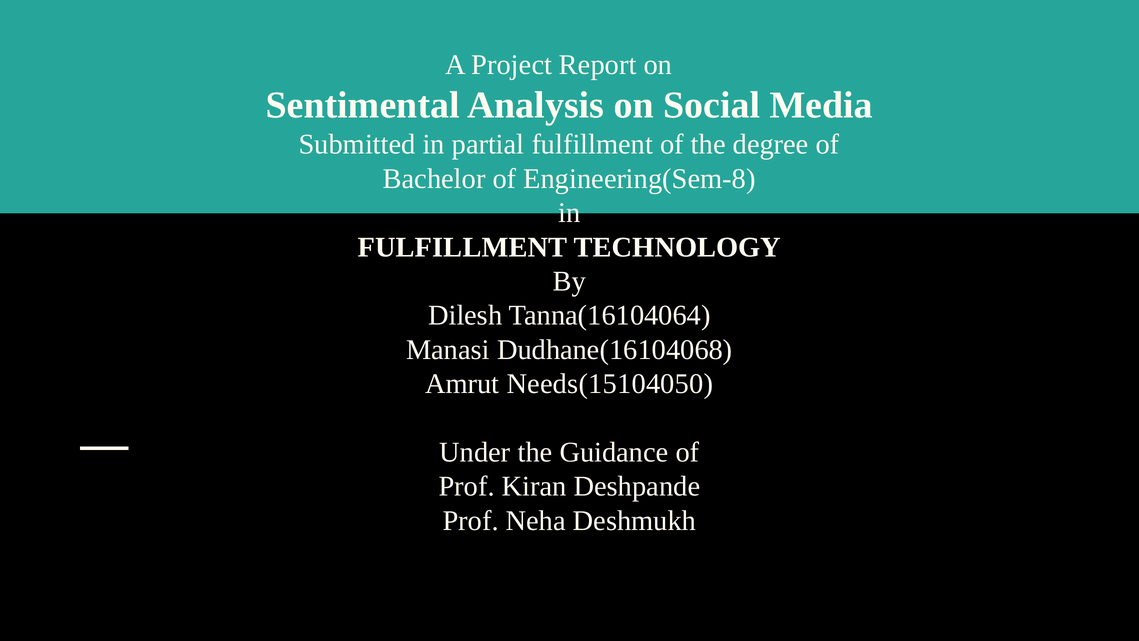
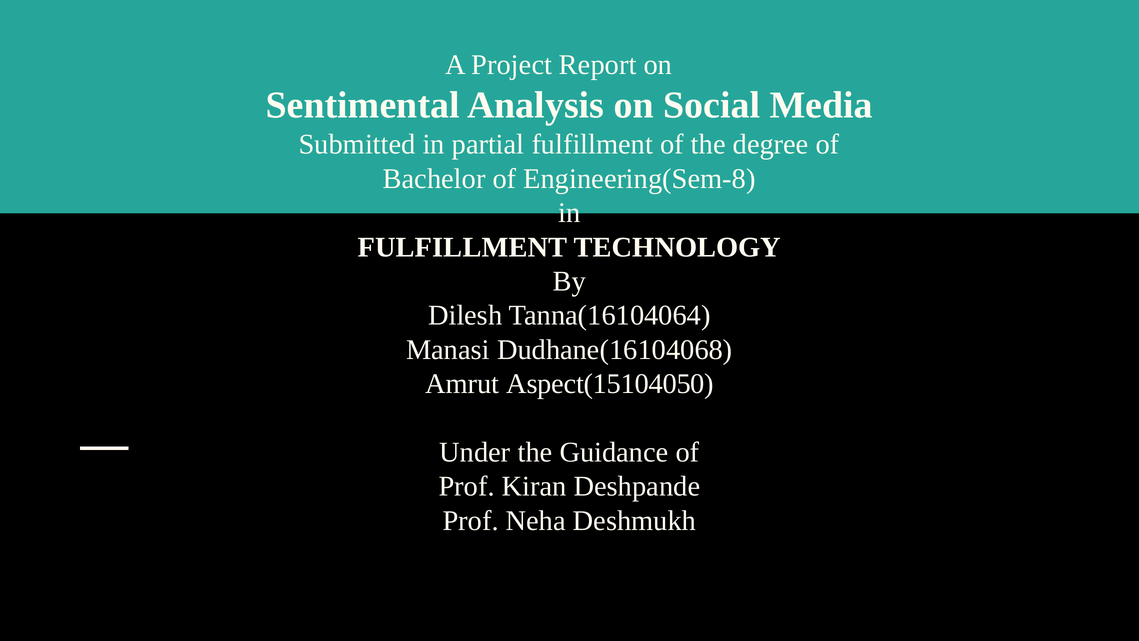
Needs(15104050: Needs(15104050 -> Aspect(15104050
